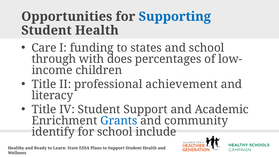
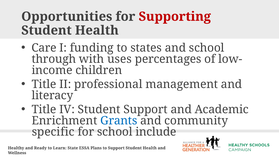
Supporting colour: blue -> red
does: does -> uses
achievement: achievement -> management
identify: identify -> specific
